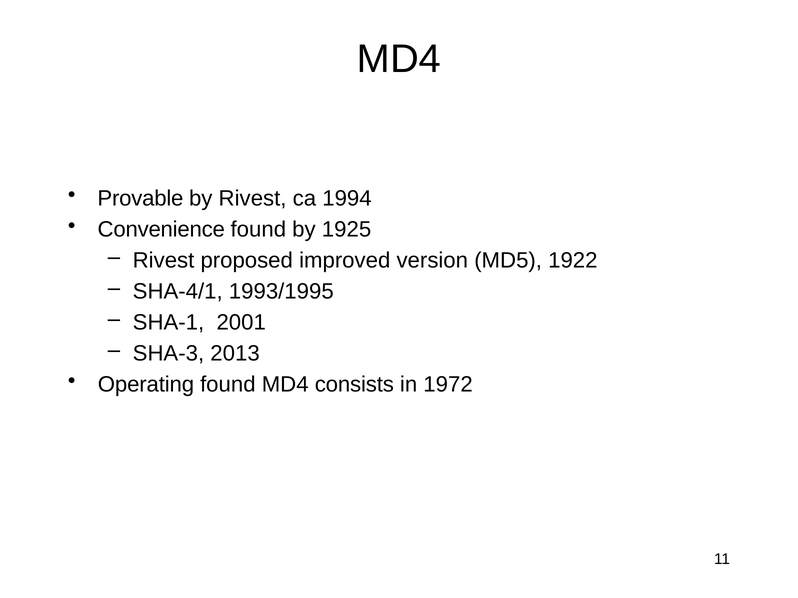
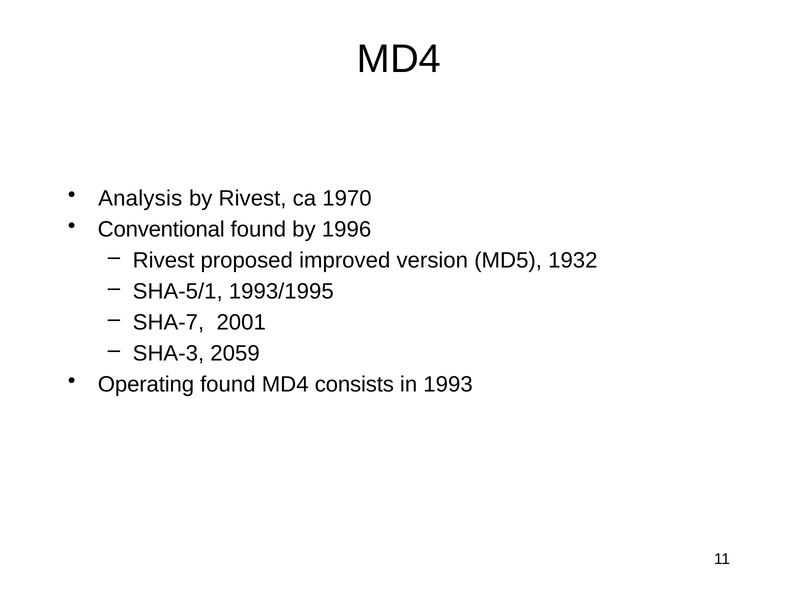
Provable: Provable -> Analysis
1994: 1994 -> 1970
Convenience: Convenience -> Conventional
1925: 1925 -> 1996
1922: 1922 -> 1932
SHA-4/1: SHA-4/1 -> SHA-5/1
SHA-1: SHA-1 -> SHA-7
2013: 2013 -> 2059
1972: 1972 -> 1993
